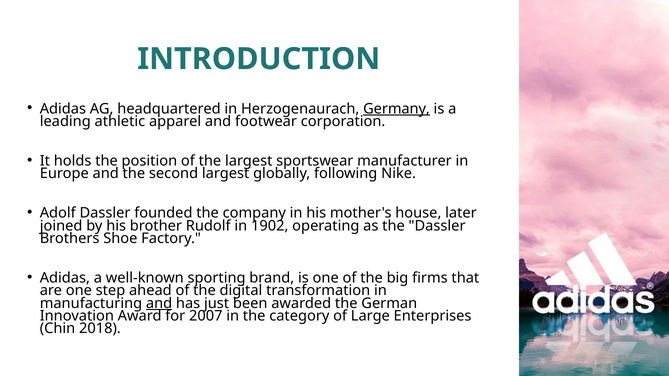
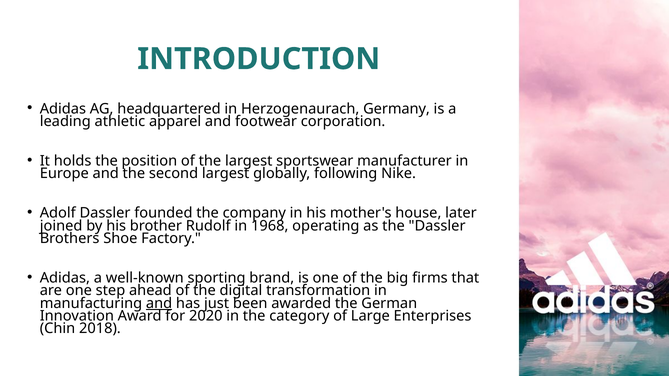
Germany underline: present -> none
1902: 1902 -> 1968
2007: 2007 -> 2020
